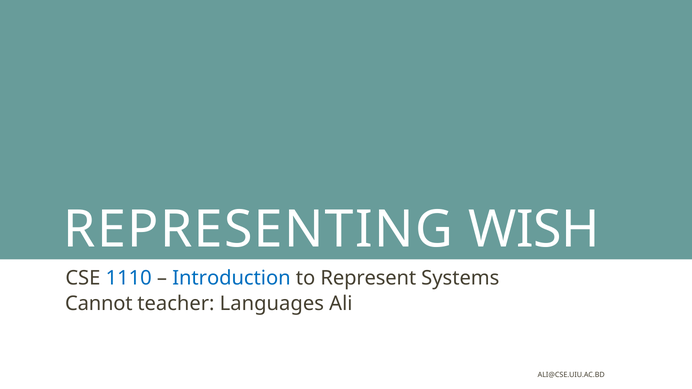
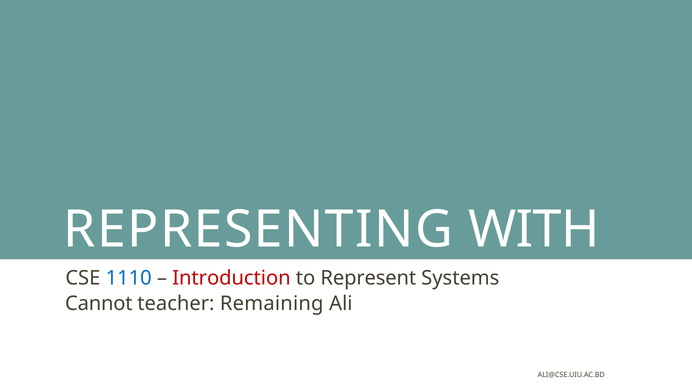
WISH: WISH -> WITH
Introduction colour: blue -> red
Languages: Languages -> Remaining
